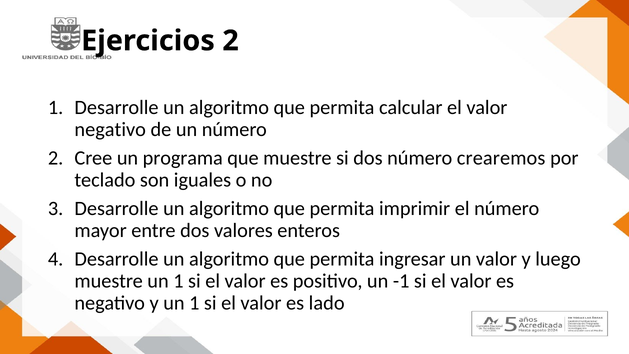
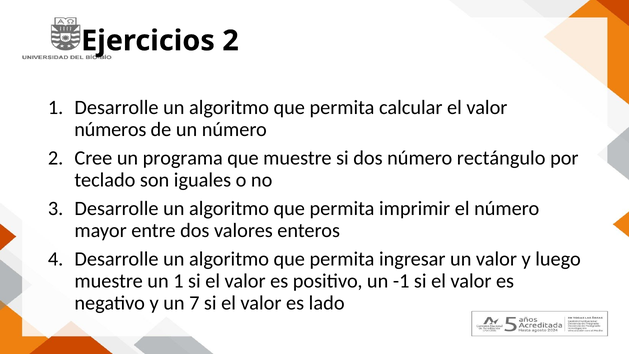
negativo at (110, 129): negativo -> números
crearemos: crearemos -> rectángulo
y un 1: 1 -> 7
